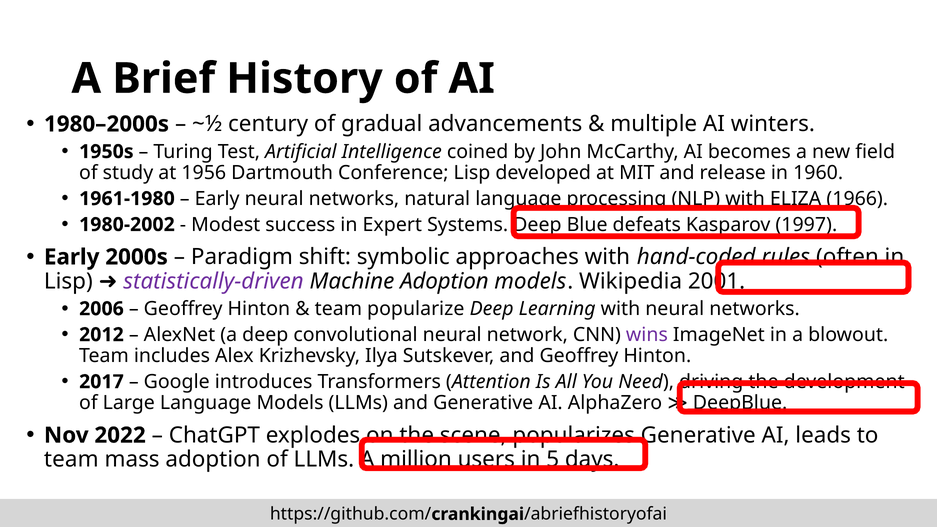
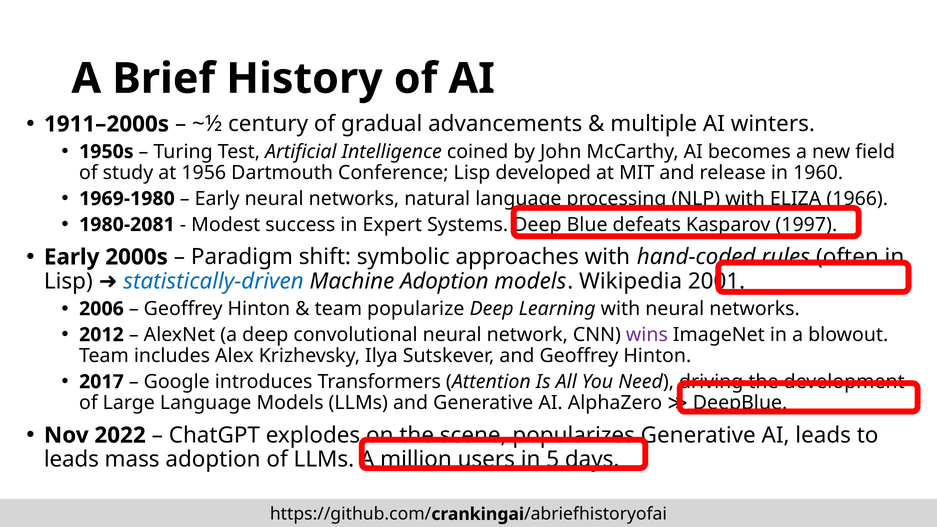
1980–2000s: 1980–2000s -> 1911–2000s
1961-1980: 1961-1980 -> 1969-1980
1980-2002: 1980-2002 -> 1980-2081
statistically-driven colour: purple -> blue
team at (71, 460): team -> leads
